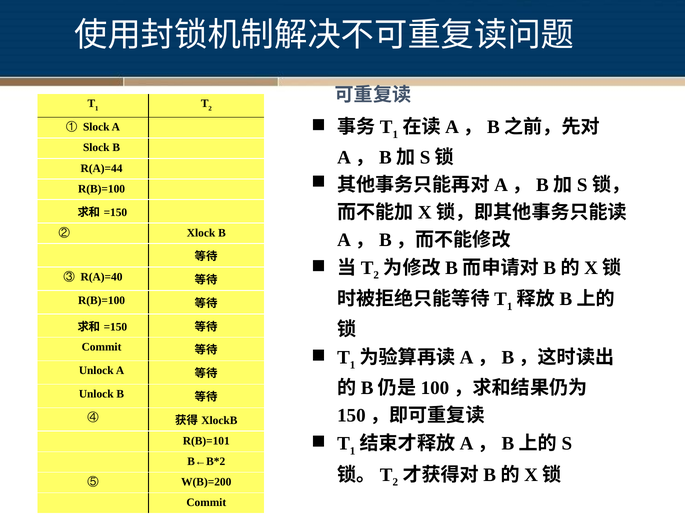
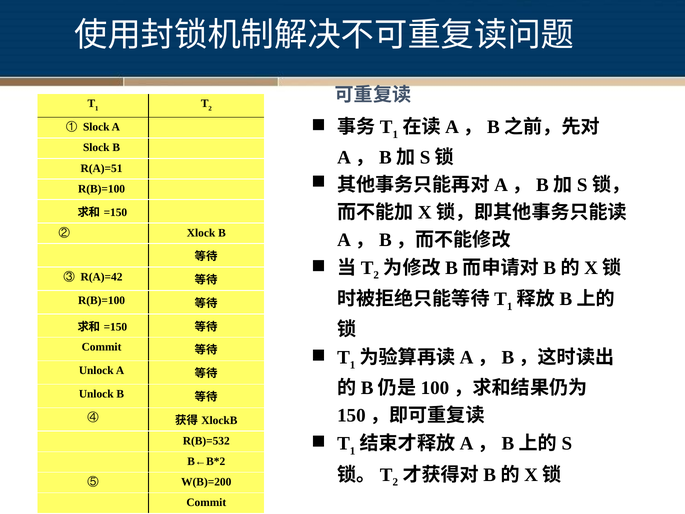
R(A)=44: R(A)=44 -> R(A)=51
R(A)=40: R(A)=40 -> R(A)=42
R(B)=101: R(B)=101 -> R(B)=532
